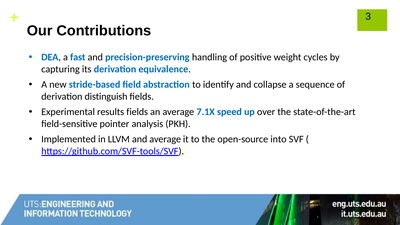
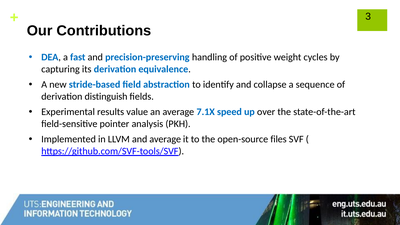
results fields: fields -> value
into: into -> files
